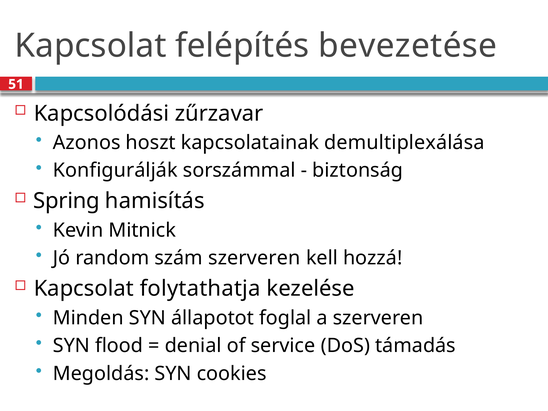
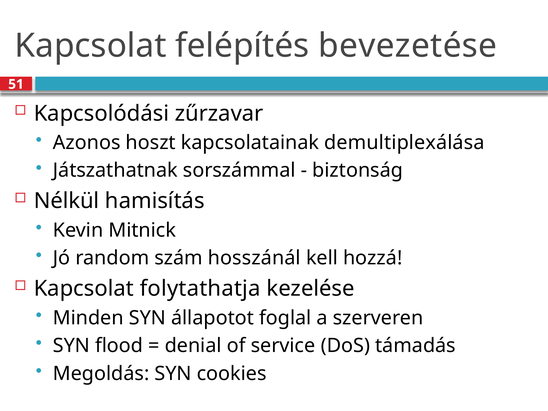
Konfigurálják: Konfigurálják -> Játszathatnak
Spring: Spring -> Nélkül
szám szerveren: szerveren -> hosszánál
